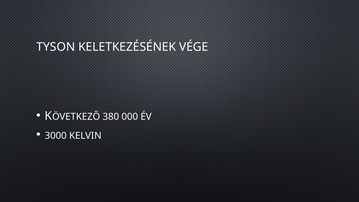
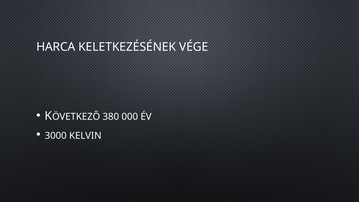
TYSON: TYSON -> HARCA
